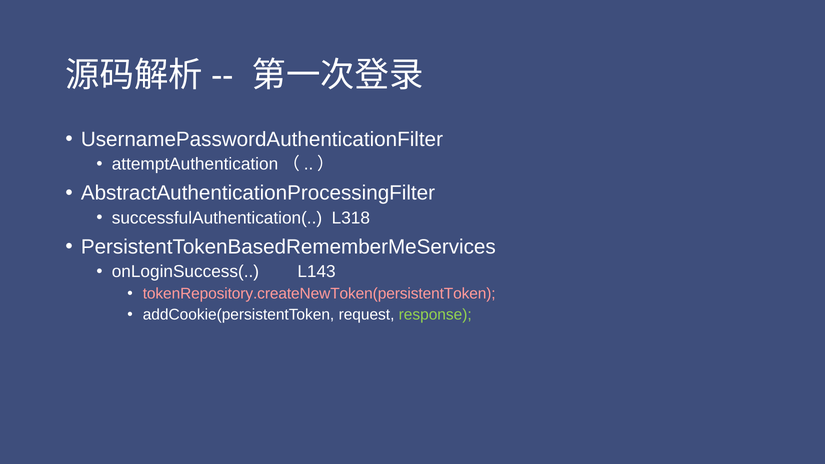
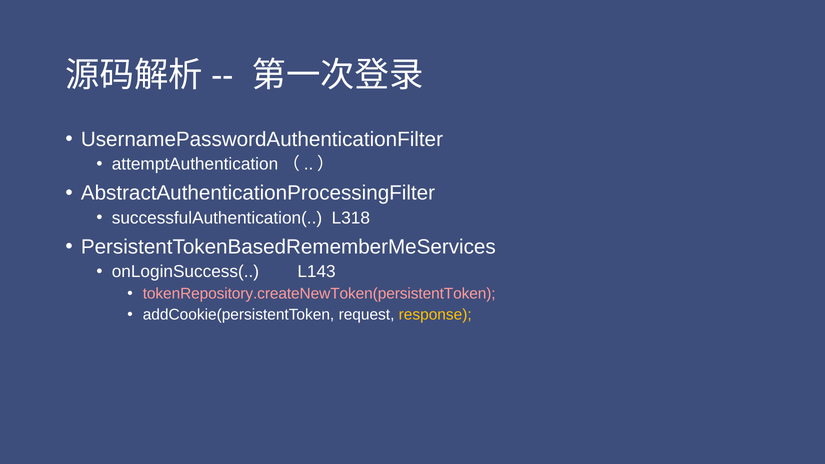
response colour: light green -> yellow
